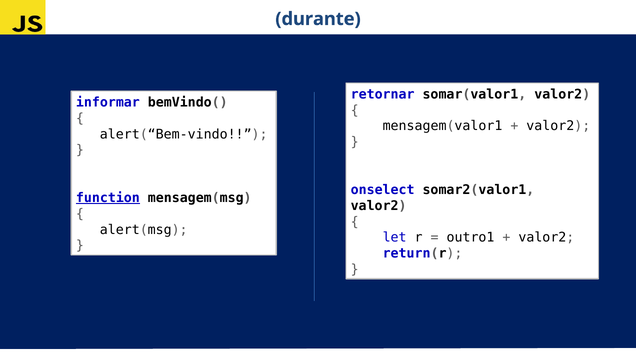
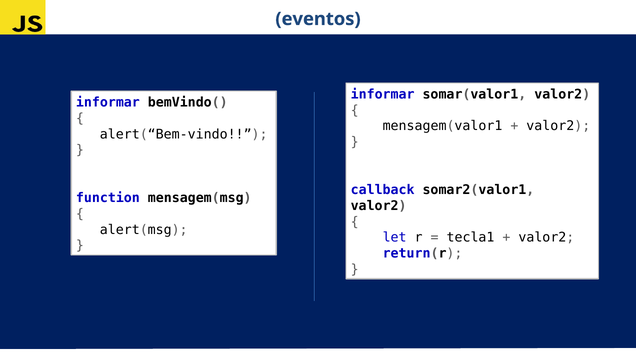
durante: durante -> eventos
retornar at (383, 94): retornar -> informar
onselect: onselect -> callback
function underline: present -> none
outro1: outro1 -> tecla1
